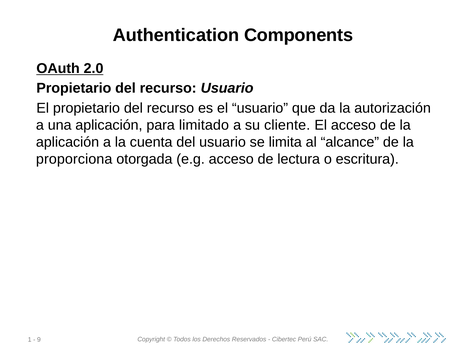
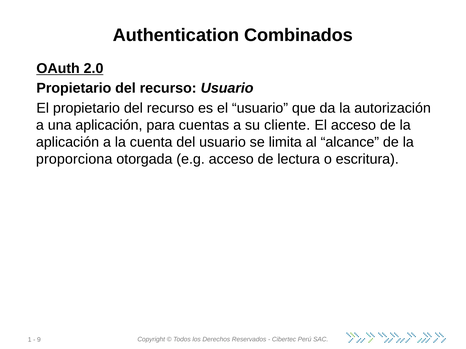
Components: Components -> Combinados
limitado: limitado -> cuentas
